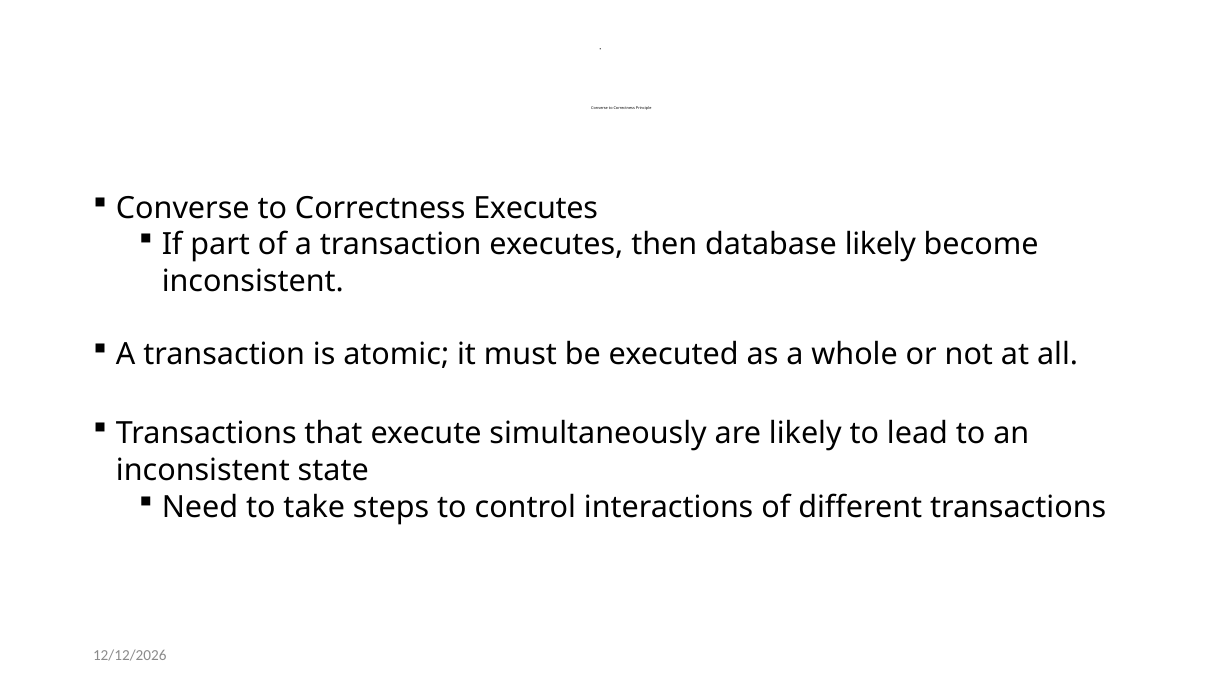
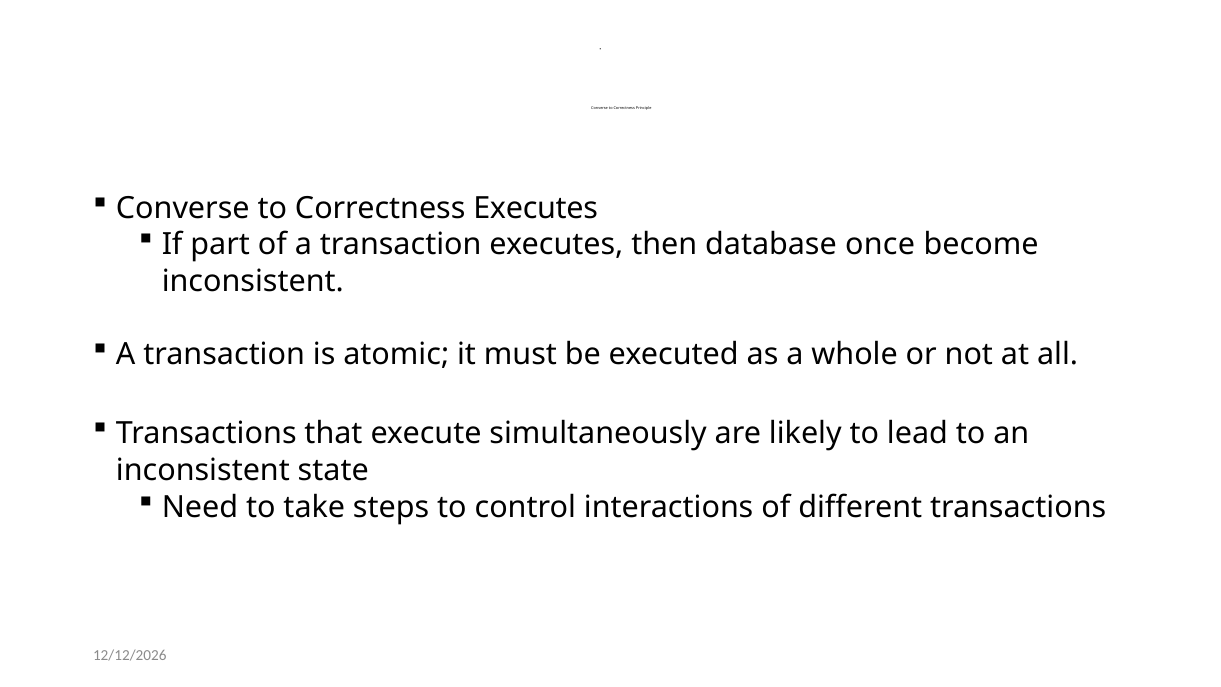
database likely: likely -> once
